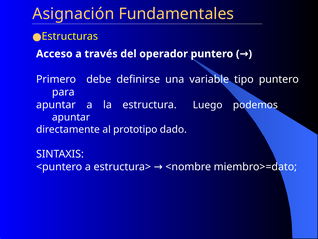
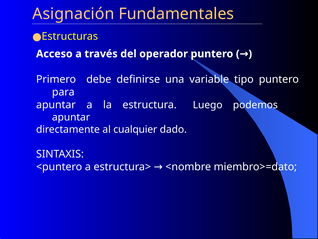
prototipo: prototipo -> cualquier
